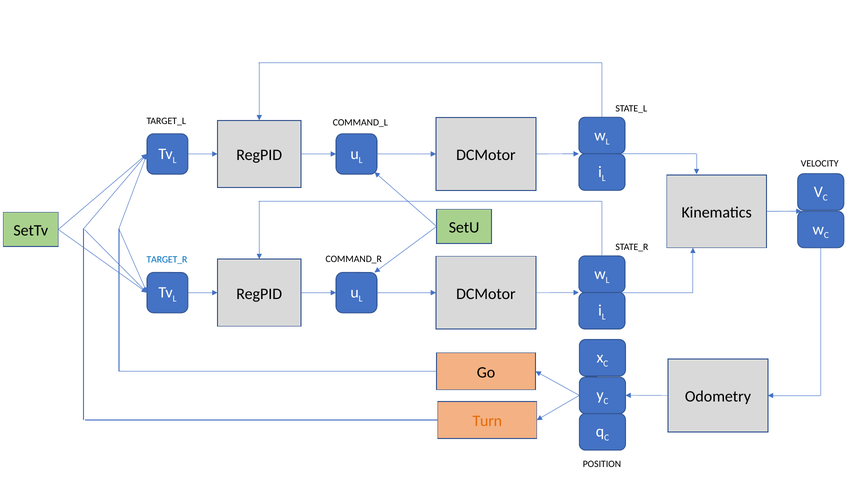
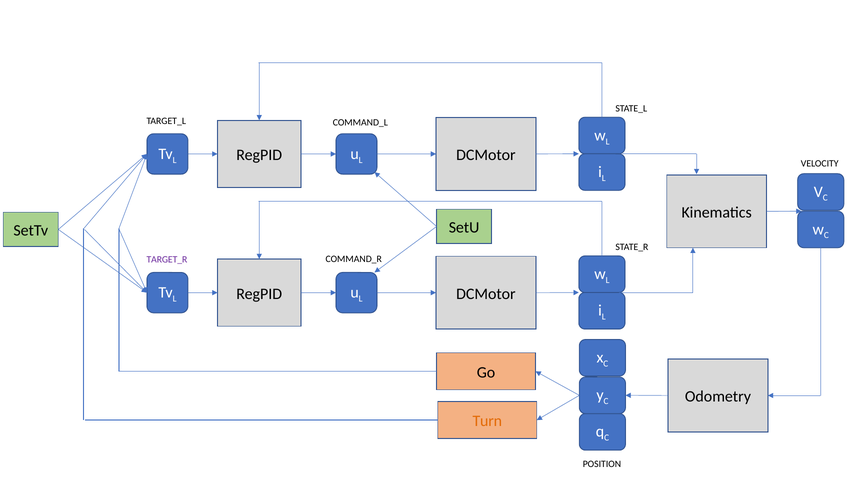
TARGET_R colour: blue -> purple
